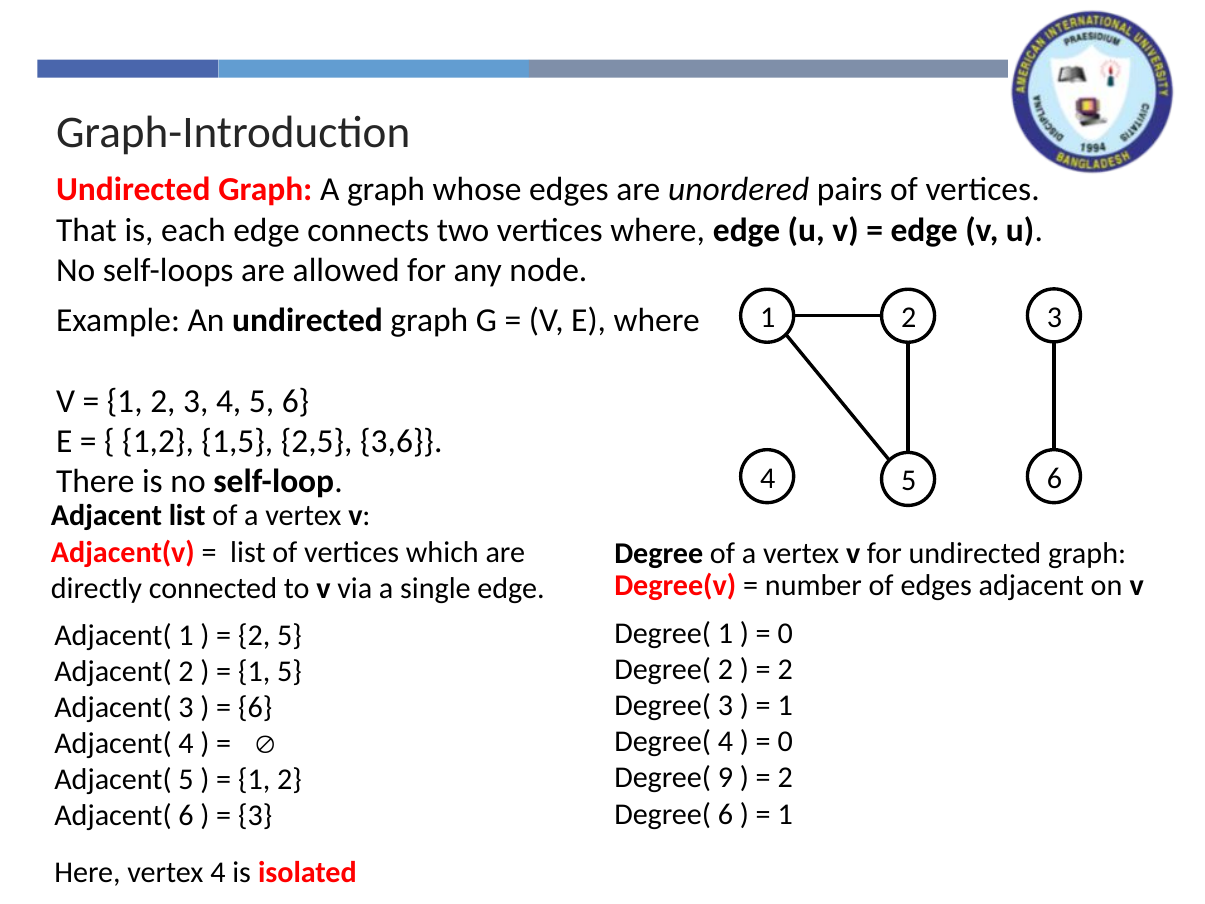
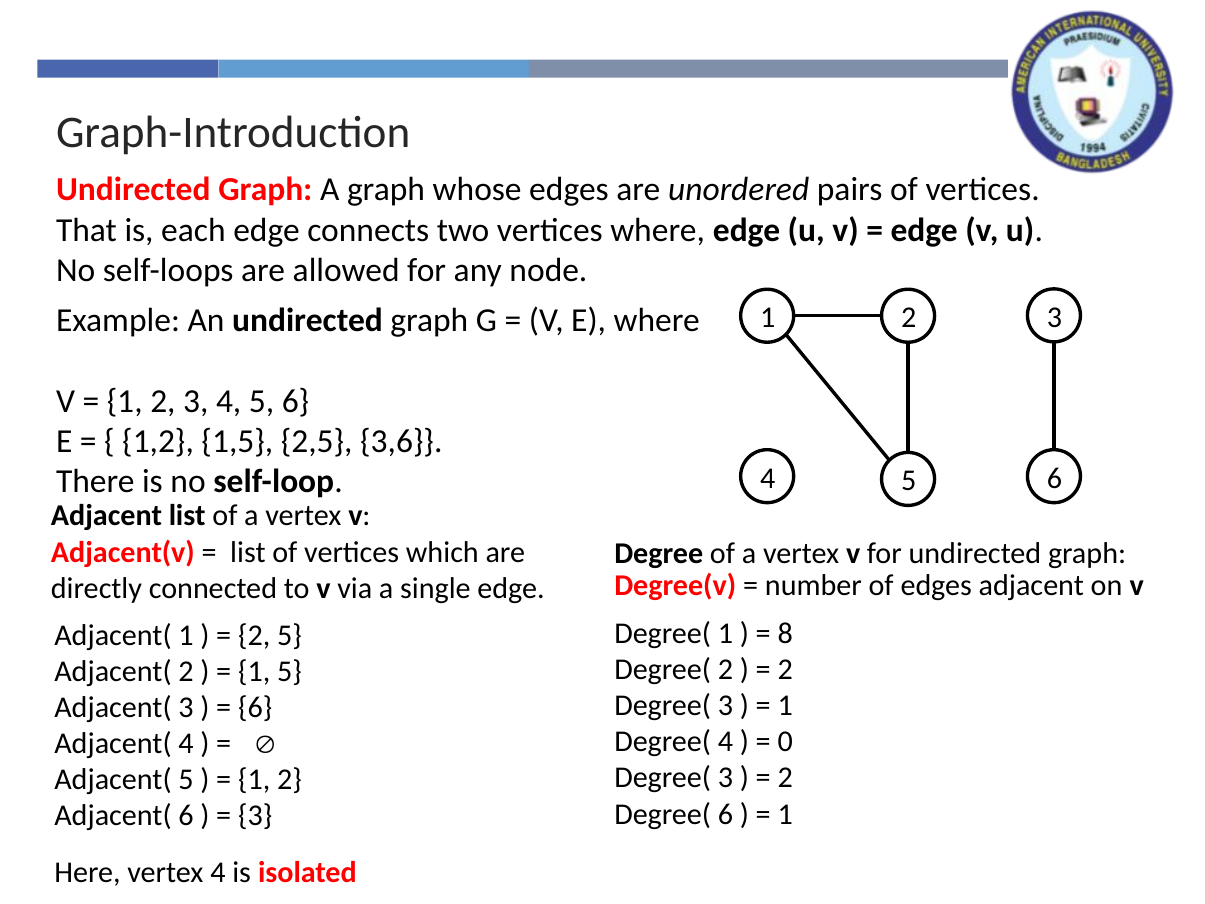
0 at (785, 633): 0 -> 8
9 at (725, 778): 9 -> 3
